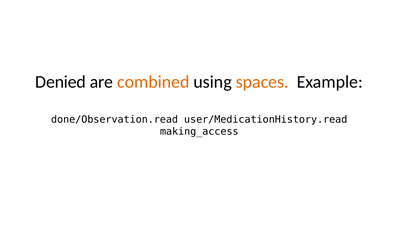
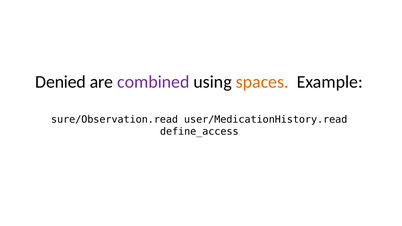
combined colour: orange -> purple
done/Observation.read: done/Observation.read -> sure/Observation.read
making_access: making_access -> define_access
